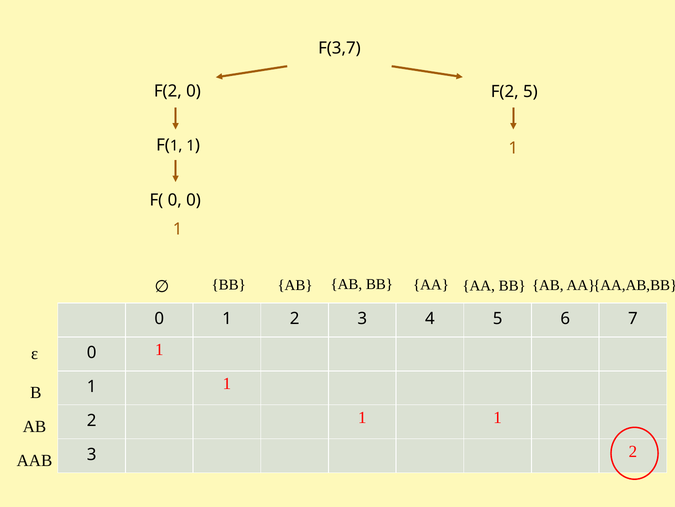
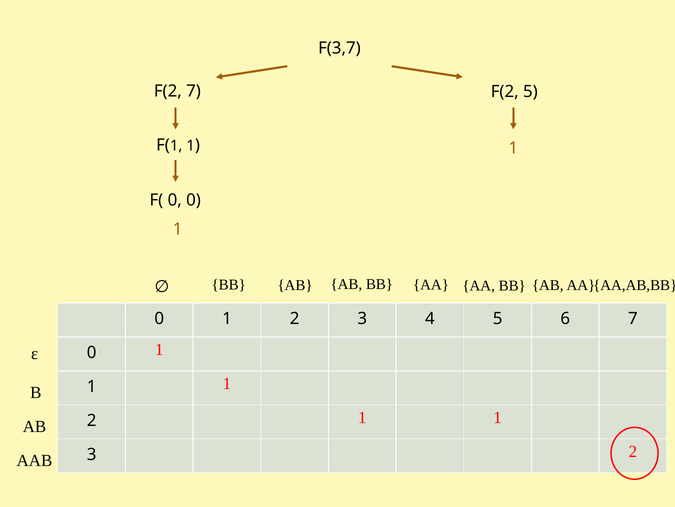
F(2 0: 0 -> 7
